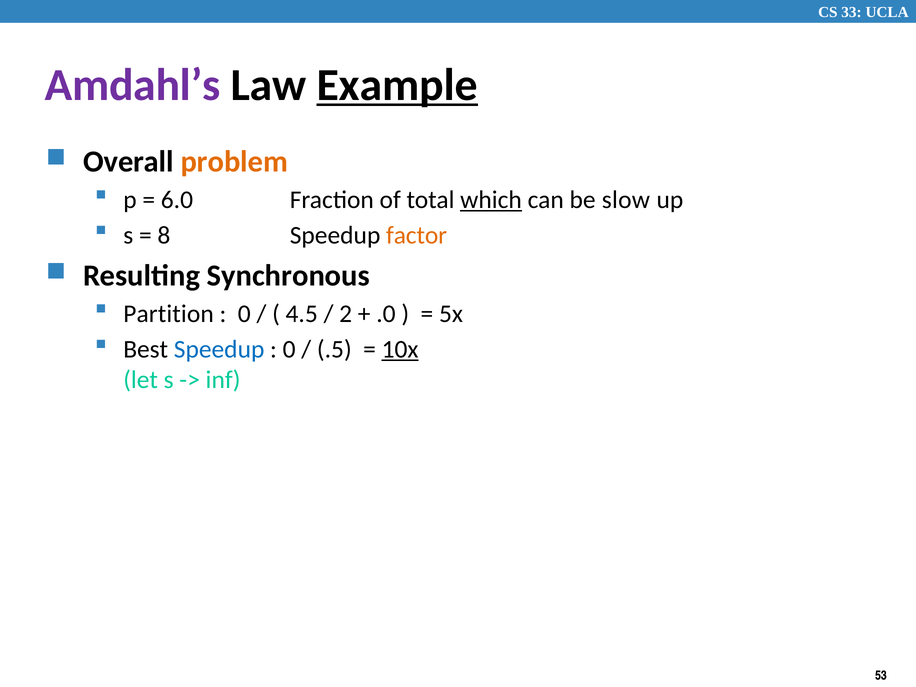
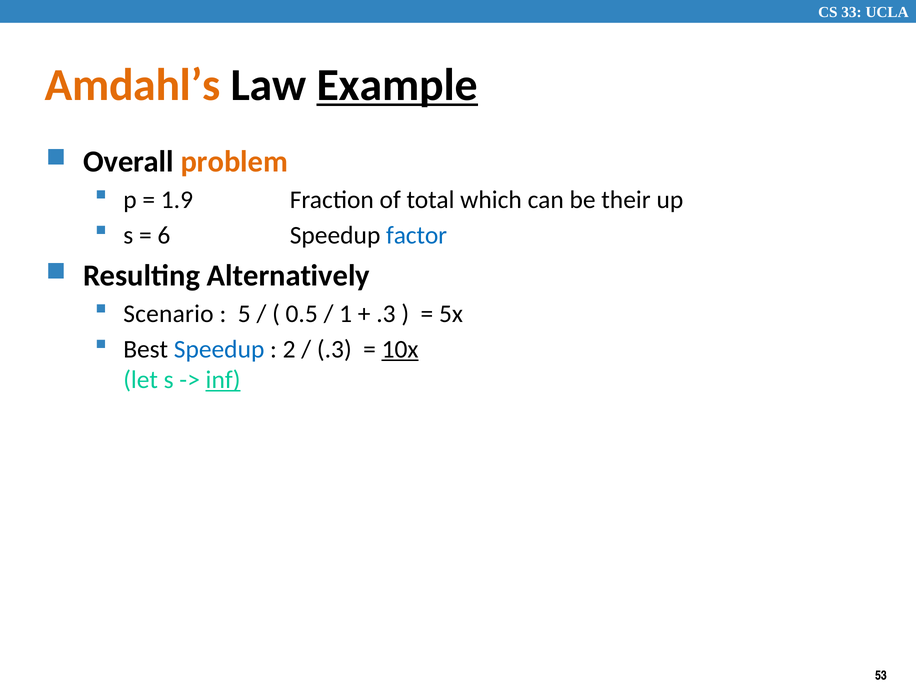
Amdahl’s colour: purple -> orange
6.0: 6.0 -> 1.9
which underline: present -> none
slow: slow -> their
8: 8 -> 6
factor colour: orange -> blue
Synchronous: Synchronous -> Alternatively
Partition: Partition -> Scenario
0 at (244, 314): 0 -> 5
4.5: 4.5 -> 0.5
2: 2 -> 1
.0 at (386, 314): .0 -> .3
0 at (289, 349): 0 -> 2
.5 at (334, 349): .5 -> .3
inf underline: none -> present
